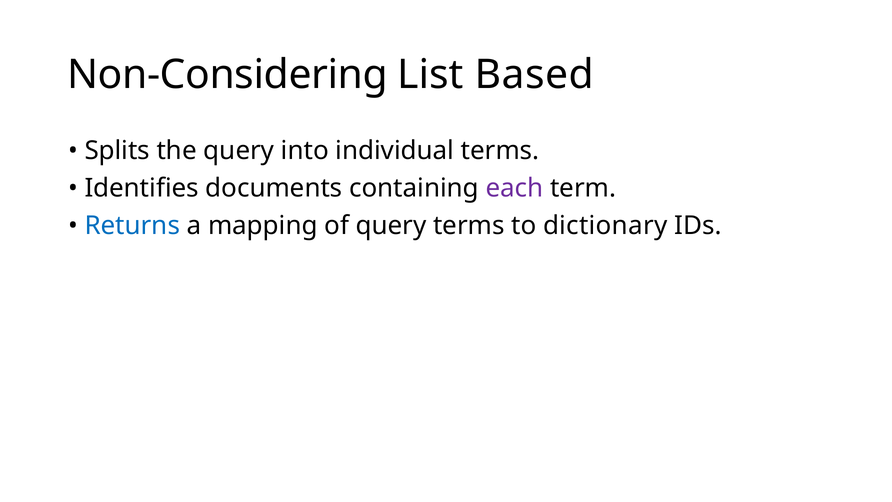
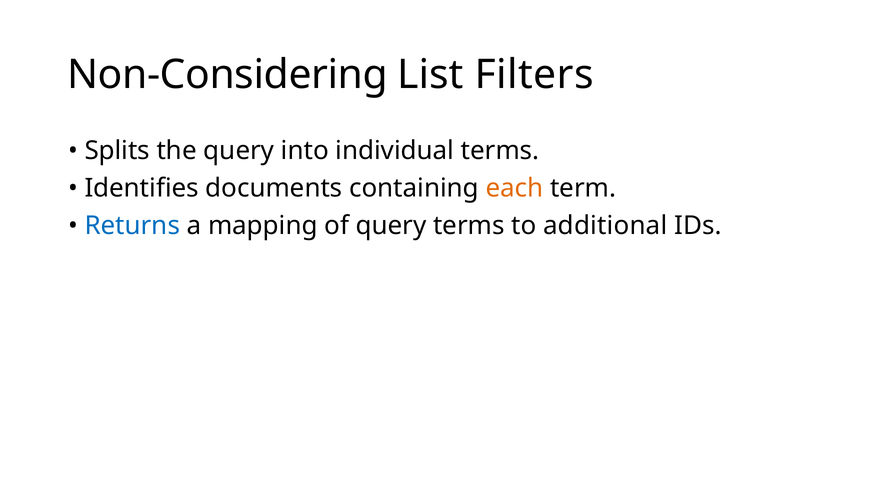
Based: Based -> Filters
each colour: purple -> orange
dictionary: dictionary -> additional
